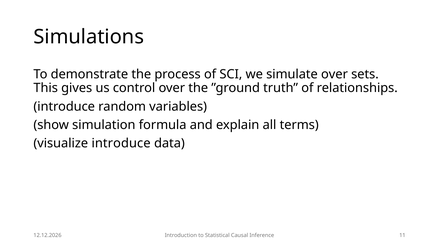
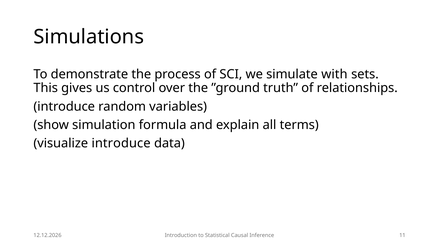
simulate over: over -> with
